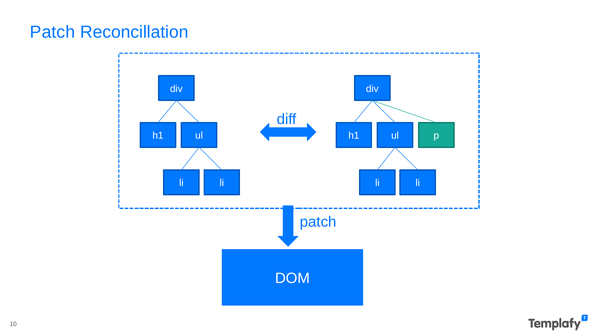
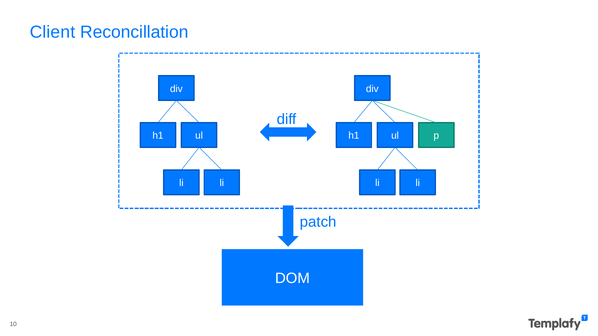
Patch at (53, 32): Patch -> Client
